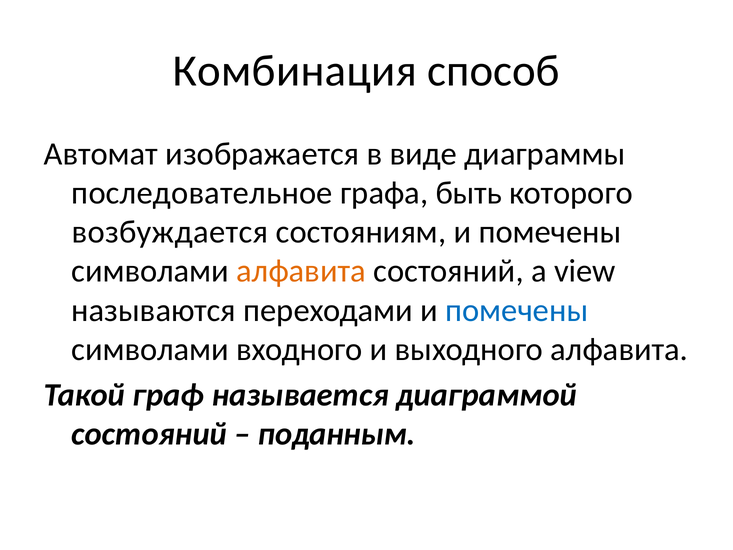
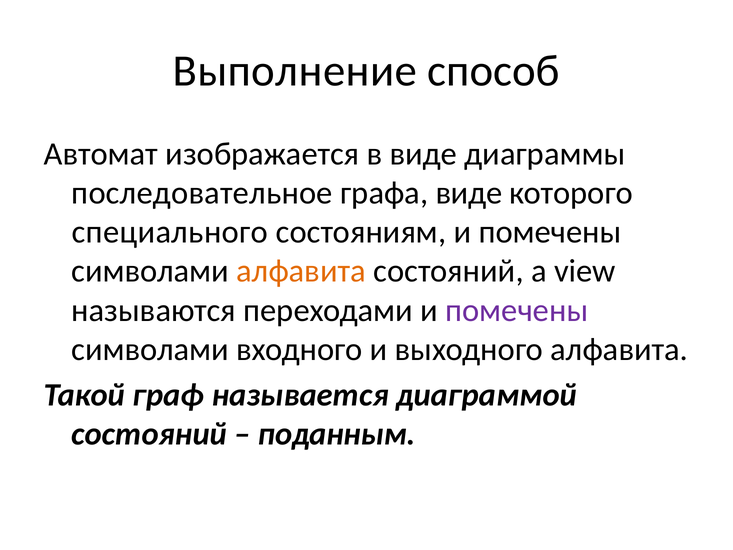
Комбинация: Комбинация -> Выполнение
графа быть: быть -> виде
возбуждается: возбуждается -> специального
помечены at (517, 310) colour: blue -> purple
